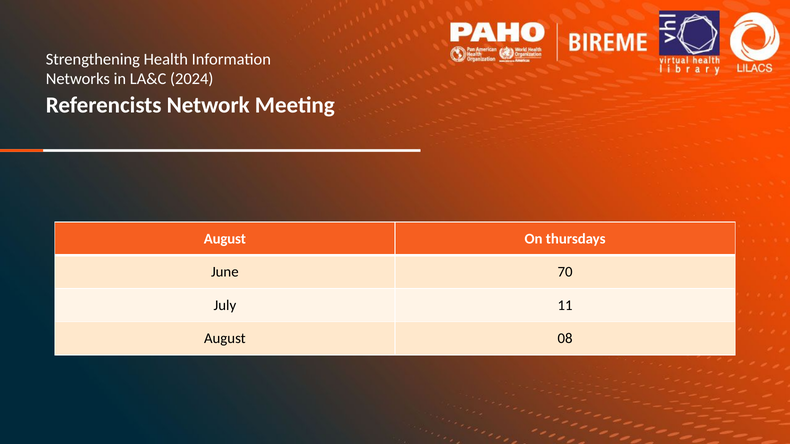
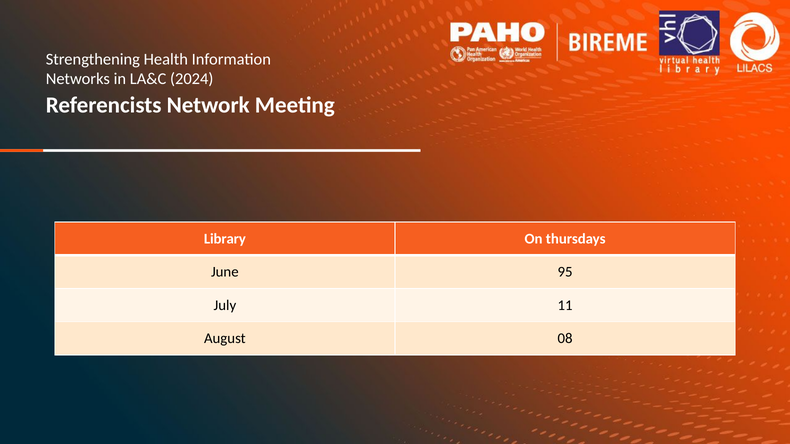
August at (225, 239): August -> Library
70: 70 -> 95
